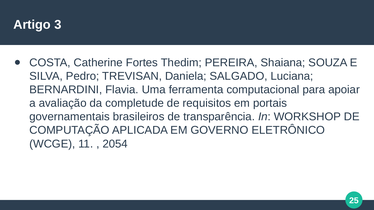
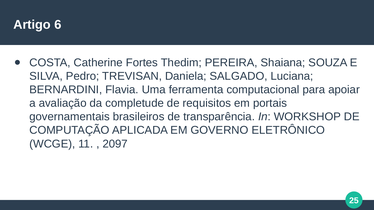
3: 3 -> 6
2054: 2054 -> 2097
